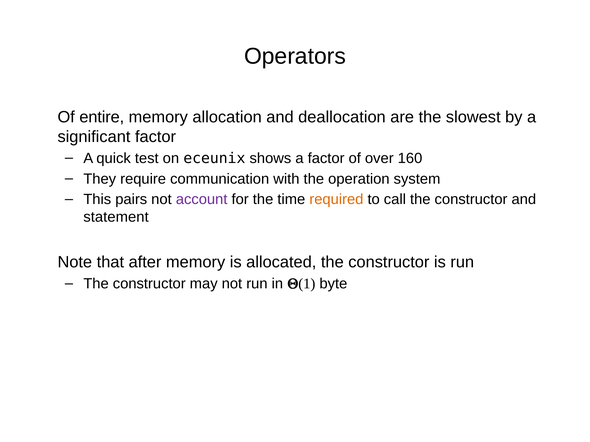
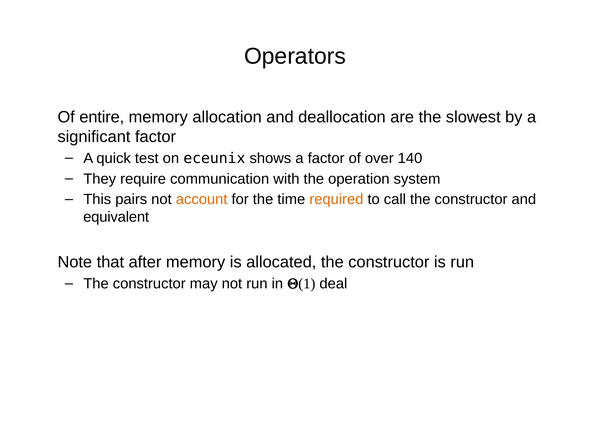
160: 160 -> 140
account colour: purple -> orange
statement: statement -> equivalent
byte: byte -> deal
